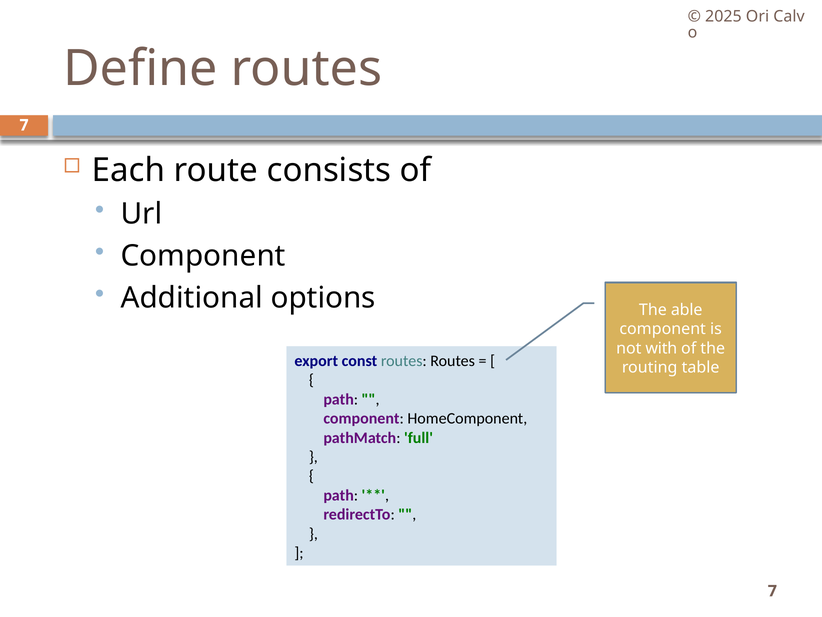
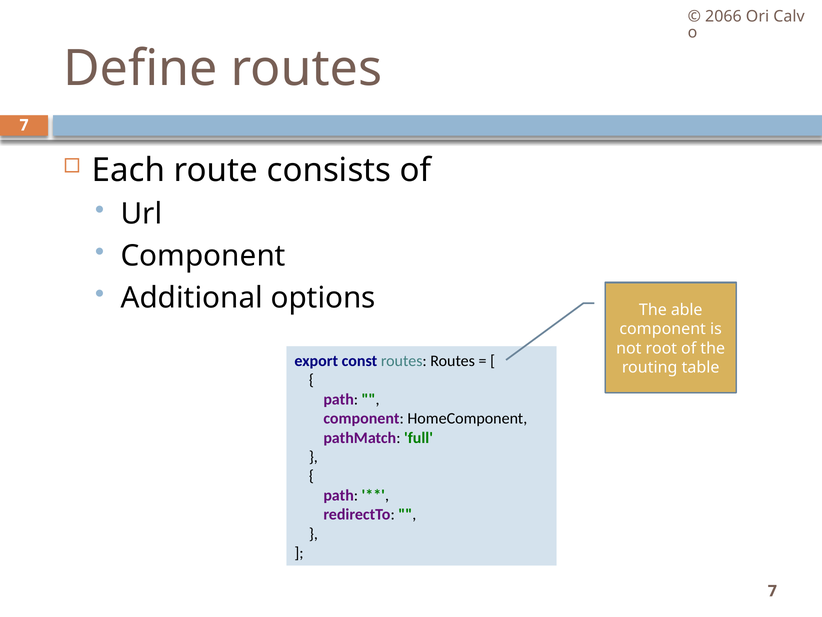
2025: 2025 -> 2066
with: with -> root
